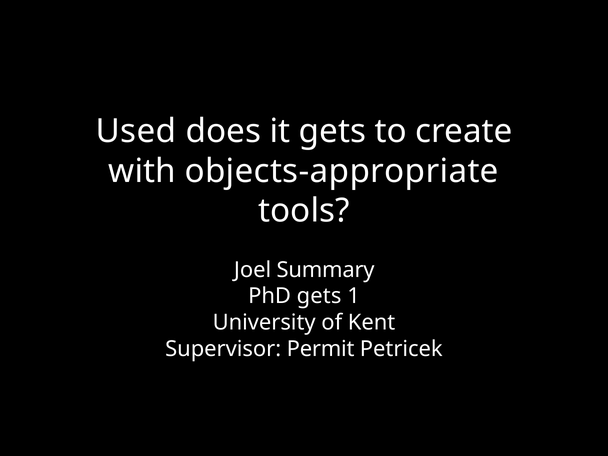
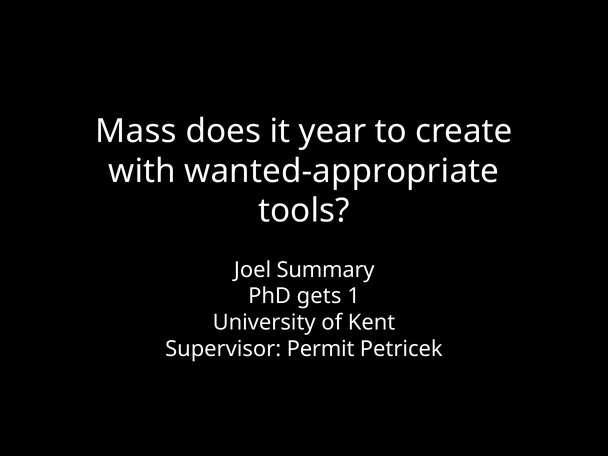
Used: Used -> Mass
it gets: gets -> year
objects-appropriate: objects-appropriate -> wanted-appropriate
